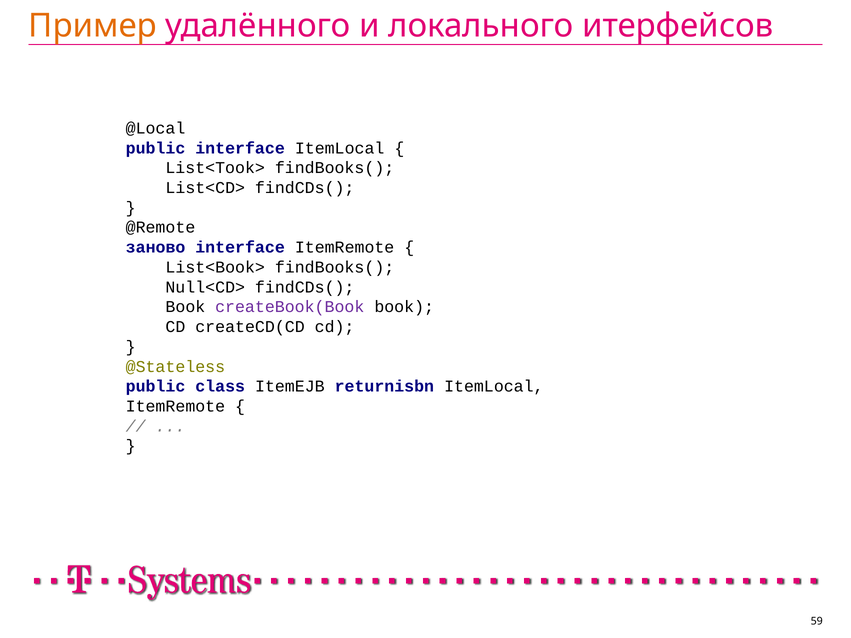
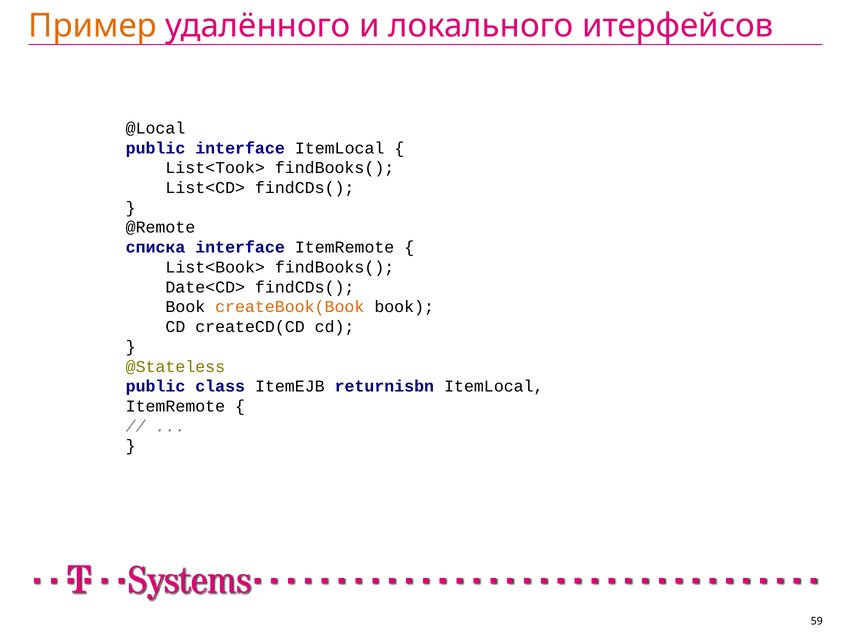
заново: заново -> списка
Null<CD>: Null<CD> -> Date<CD>
createBook(Book colour: purple -> orange
